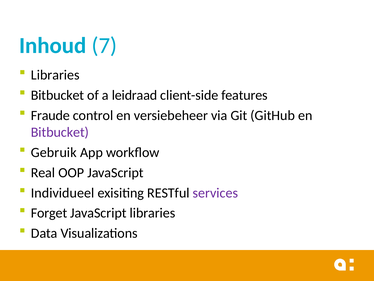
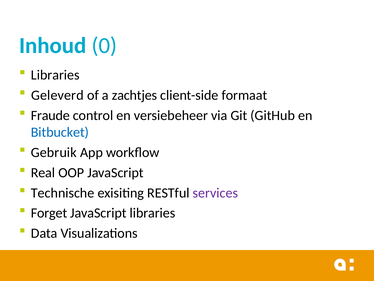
7: 7 -> 0
Bitbucket at (57, 95): Bitbucket -> Geleverd
leidraad: leidraad -> zachtjes
features: features -> formaat
Bitbucket at (60, 132) colour: purple -> blue
Individueel: Individueel -> Technische
